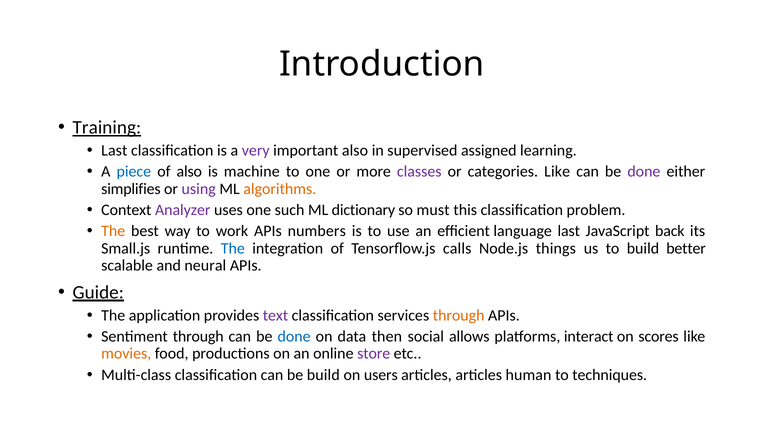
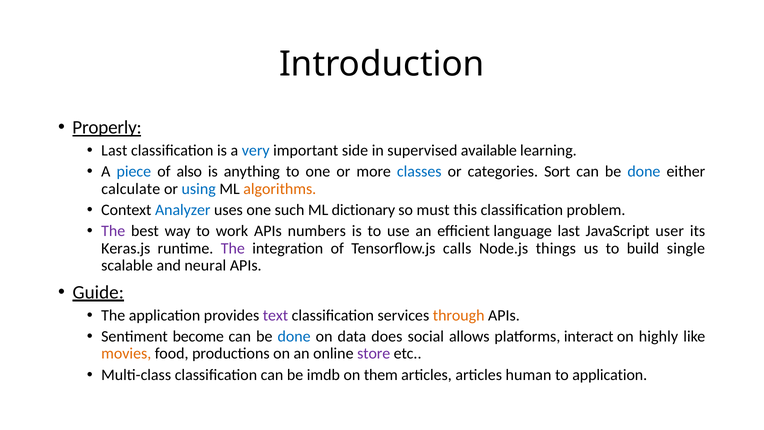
Training: Training -> Properly
very colour: purple -> blue
important also: also -> side
assigned: assigned -> available
machine: machine -> anything
classes colour: purple -> blue
categories Like: Like -> Sort
done at (644, 172) colour: purple -> blue
simplifies: simplifies -> calculate
using colour: purple -> blue
Analyzer colour: purple -> blue
The at (113, 231) colour: orange -> purple
back: back -> user
Small.js: Small.js -> Keras.js
The at (233, 248) colour: blue -> purple
better: better -> single
Sentiment through: through -> become
then: then -> does
scores: scores -> highly
be build: build -> imdb
users: users -> them
to techniques: techniques -> application
